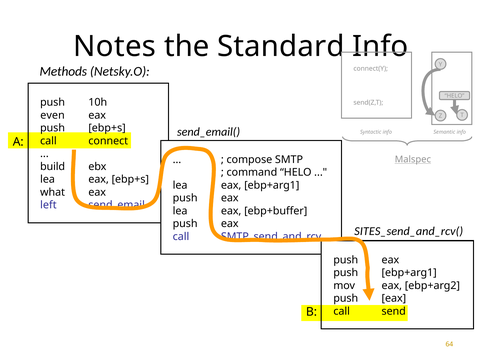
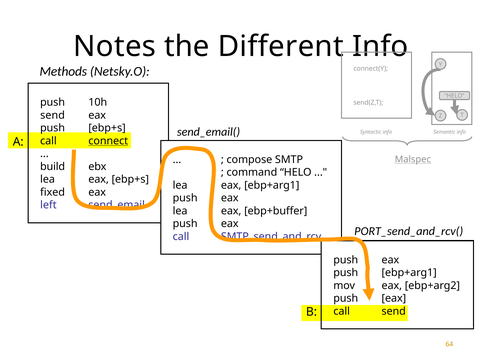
Standard: Standard -> Different
even at (53, 115): even -> send
connect underline: none -> present
what: what -> fixed
SITES_send_and_rcv(: SITES_send_and_rcv( -> PORT_send_and_rcv(
